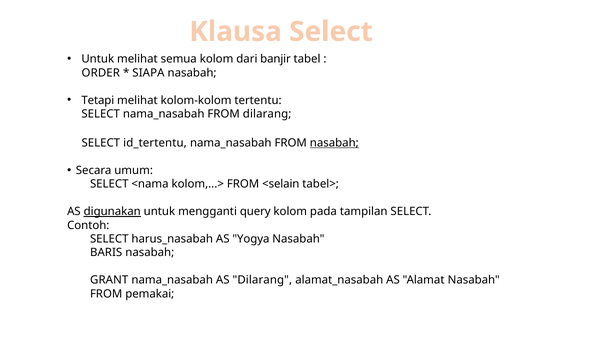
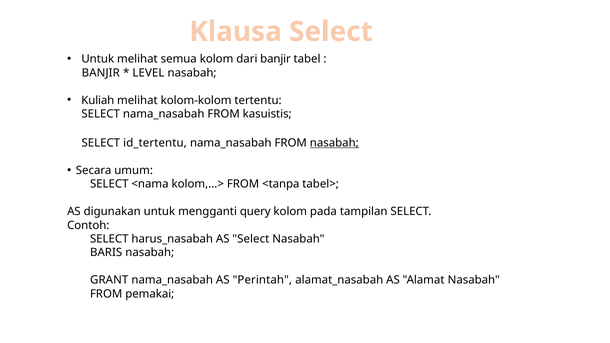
ORDER at (101, 73): ORDER -> BANJIR
SIAPA: SIAPA -> LEVEL
Tetapi: Tetapi -> Kuliah
FROM dilarang: dilarang -> kasuistis
<selain: <selain -> <tanpa
digunakan underline: present -> none
AS Yogya: Yogya -> Select
AS Dilarang: Dilarang -> Perintah
